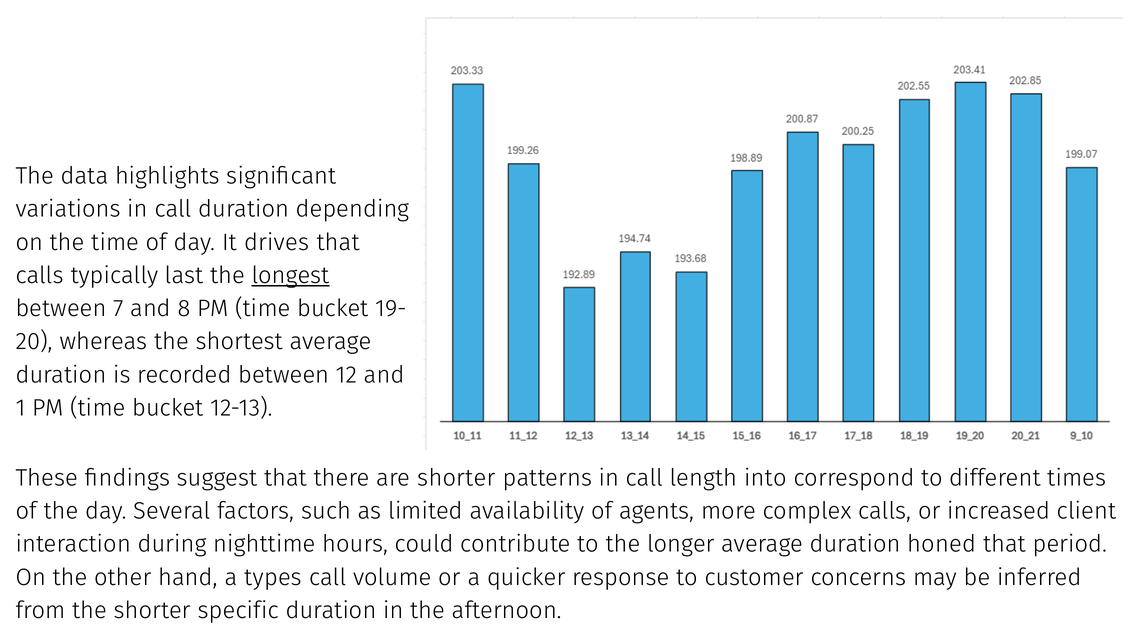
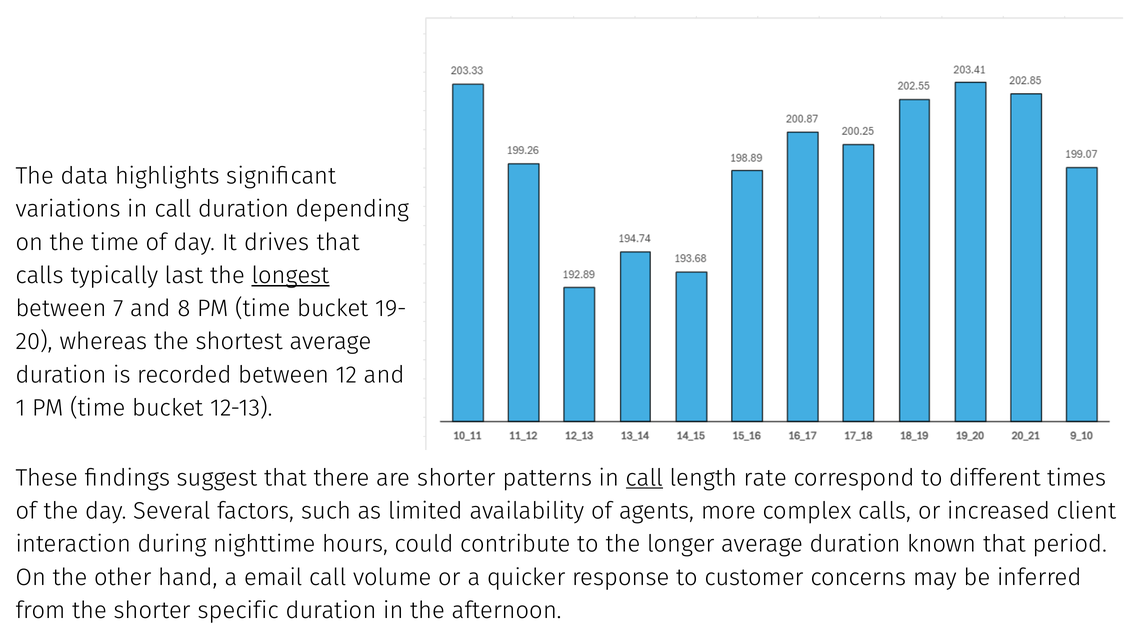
call at (644, 478) underline: none -> present
into: into -> rate
honed: honed -> known
types: types -> email
